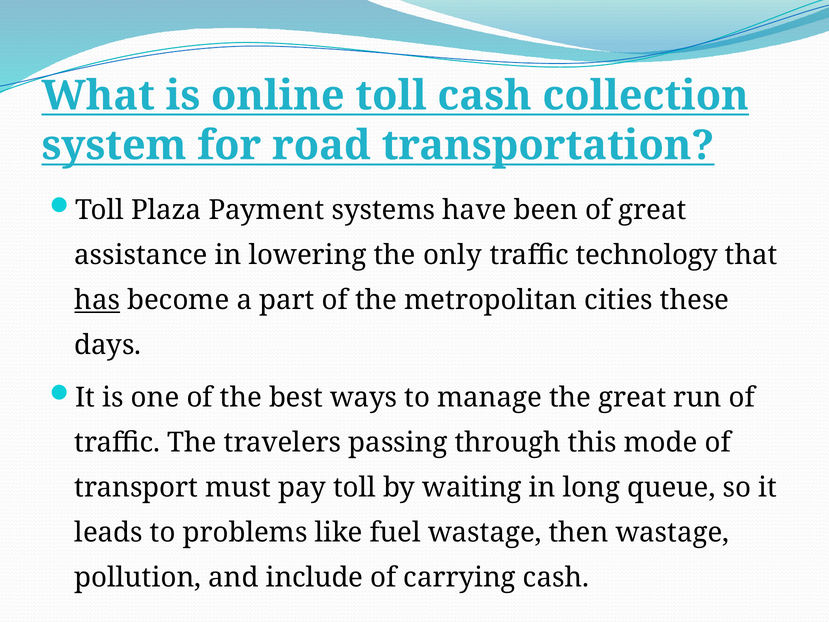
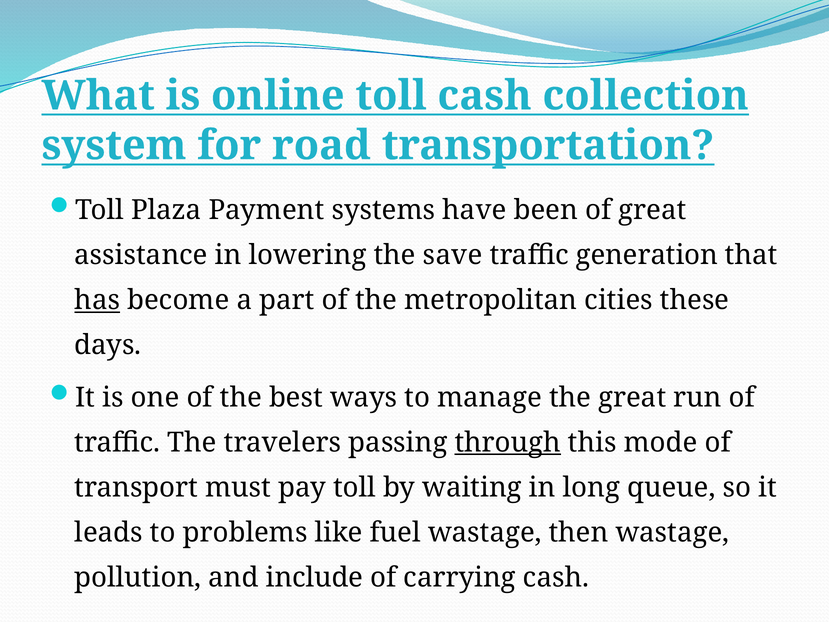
only: only -> save
technology: technology -> generation
through underline: none -> present
